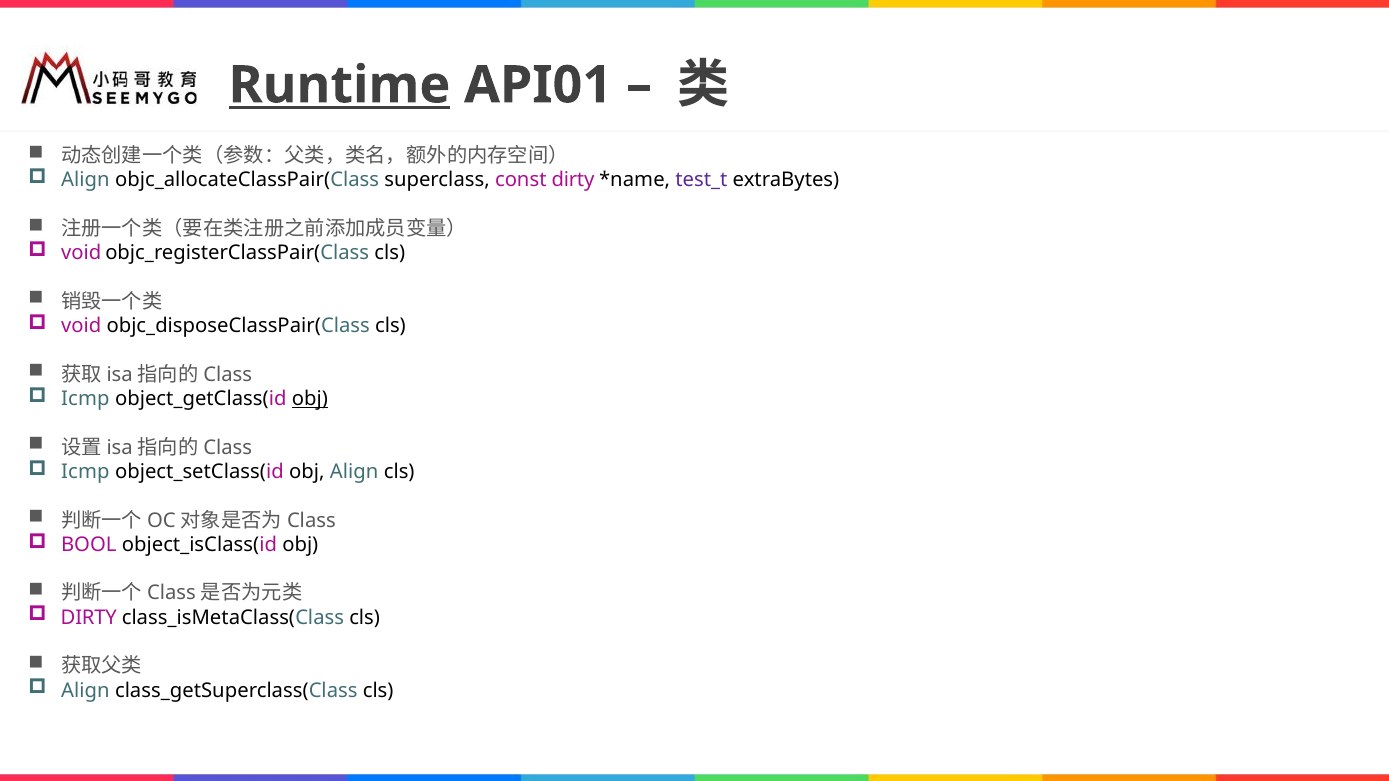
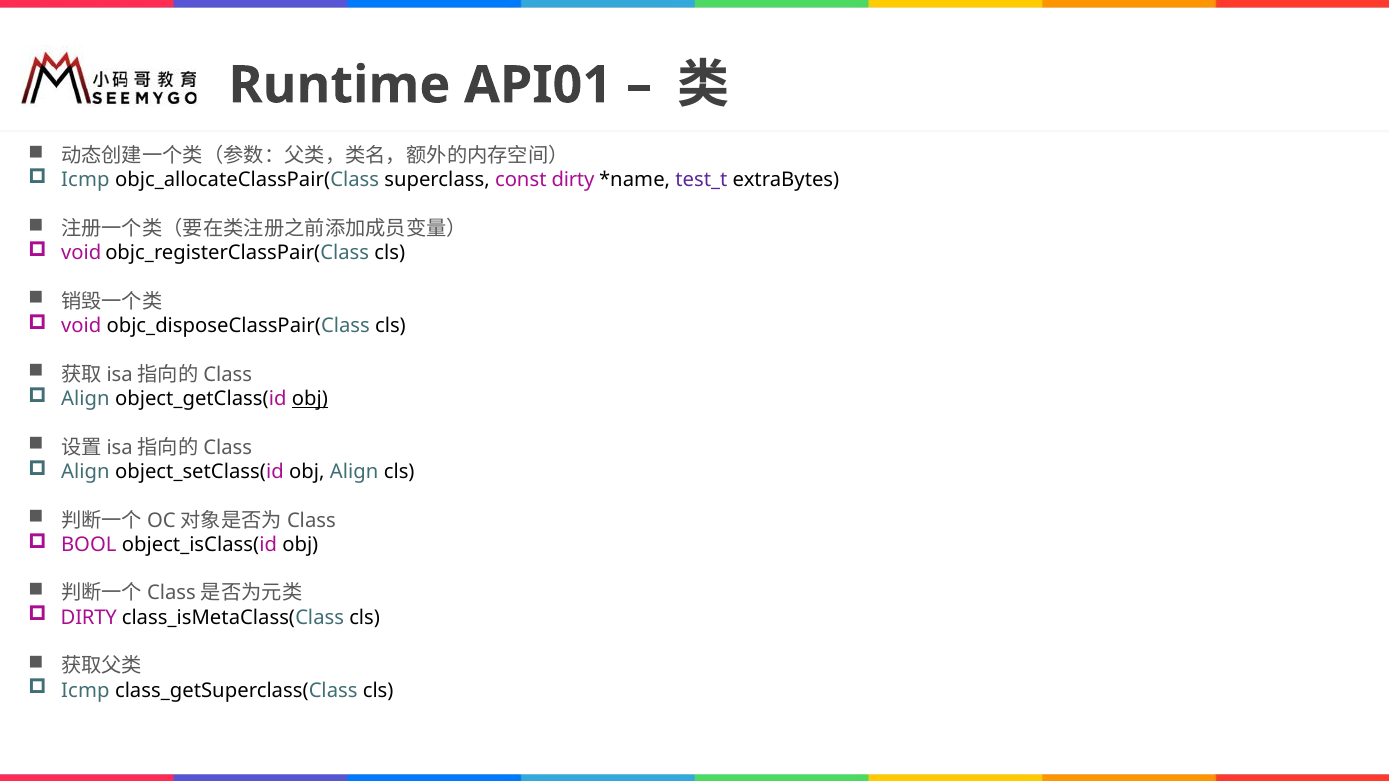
Runtime underline: present -> none
Align at (85, 180): Align -> Icmp
Icmp at (85, 399): Icmp -> Align
Icmp at (85, 472): Icmp -> Align
Align at (85, 691): Align -> Icmp
